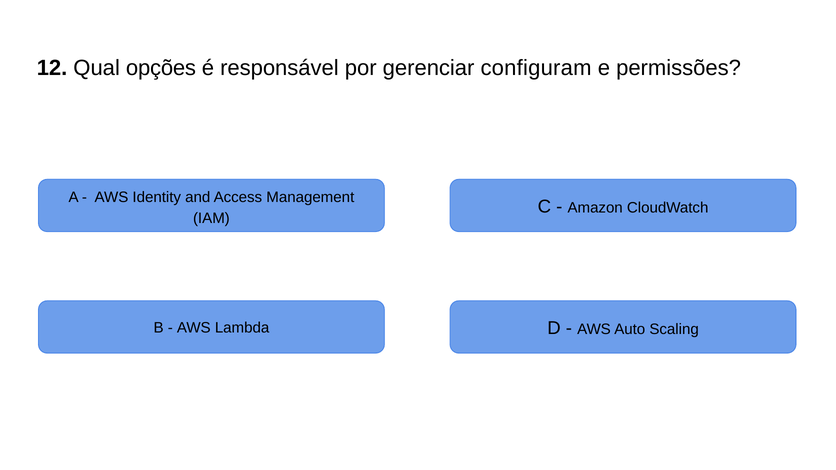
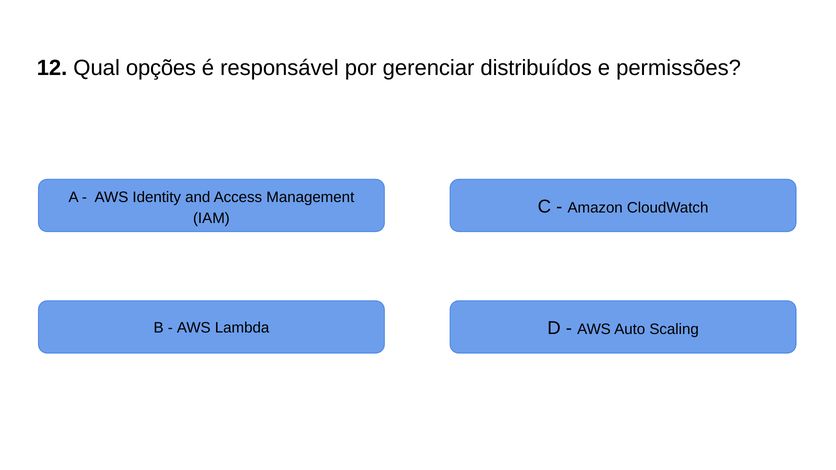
configuram: configuram -> distribuídos
